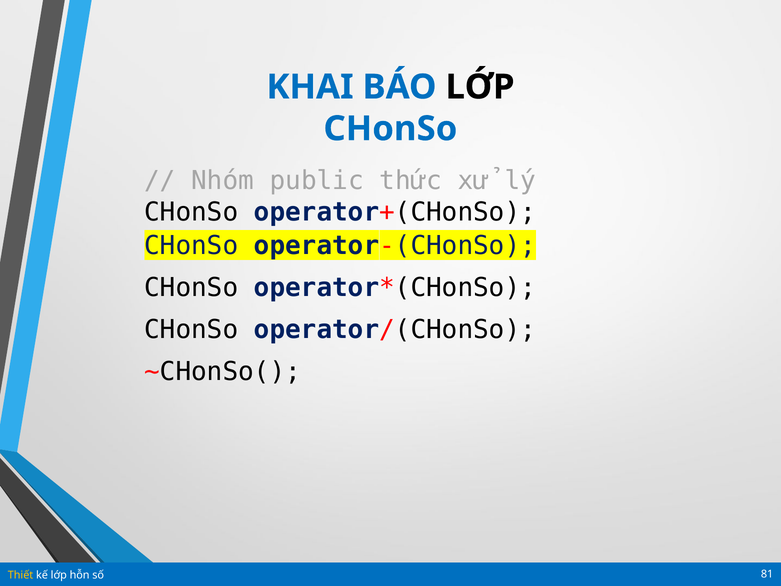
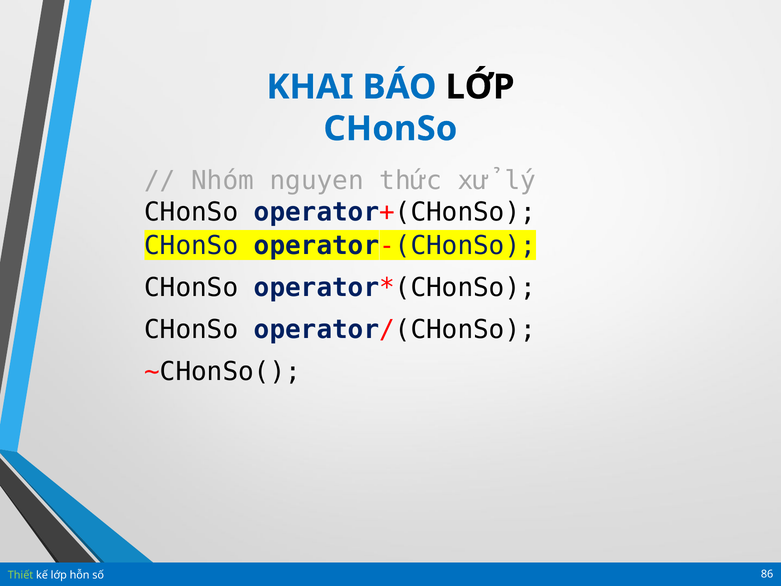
public: public -> nguyen
Thiết colour: yellow -> light green
81: 81 -> 86
